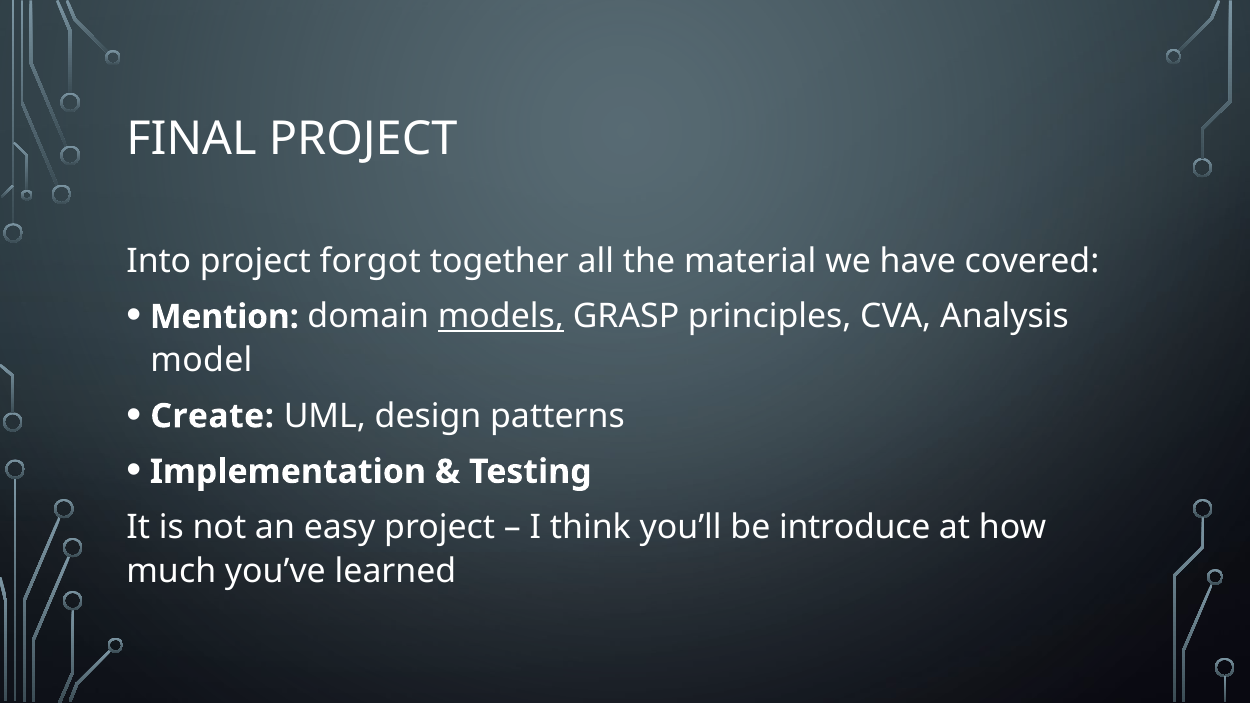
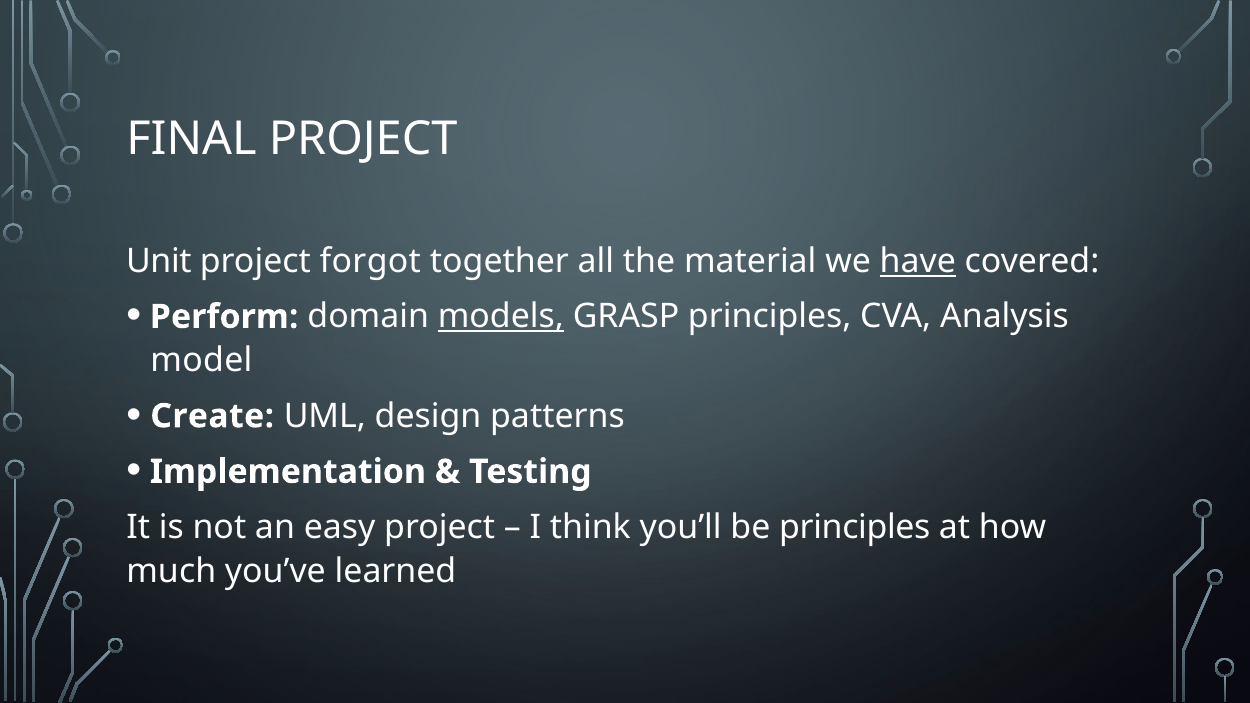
Into: Into -> Unit
have underline: none -> present
Mention: Mention -> Perform
be introduce: introduce -> principles
